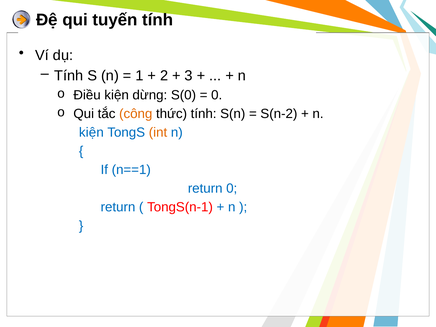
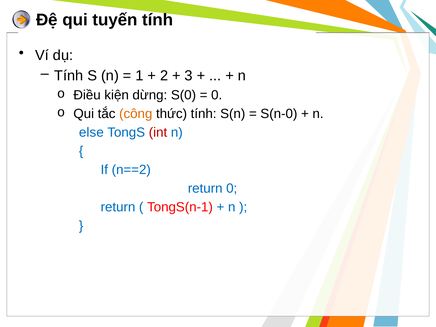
S(n-2: S(n-2 -> S(n-0
kiện at (91, 132): kiện -> else
int colour: orange -> red
n==1: n==1 -> n==2
